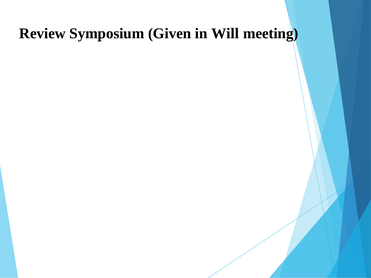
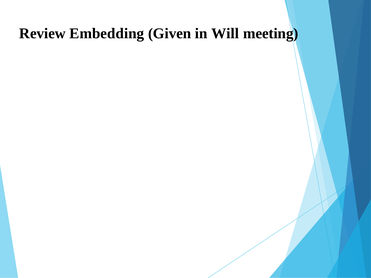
Symposium: Symposium -> Embedding
